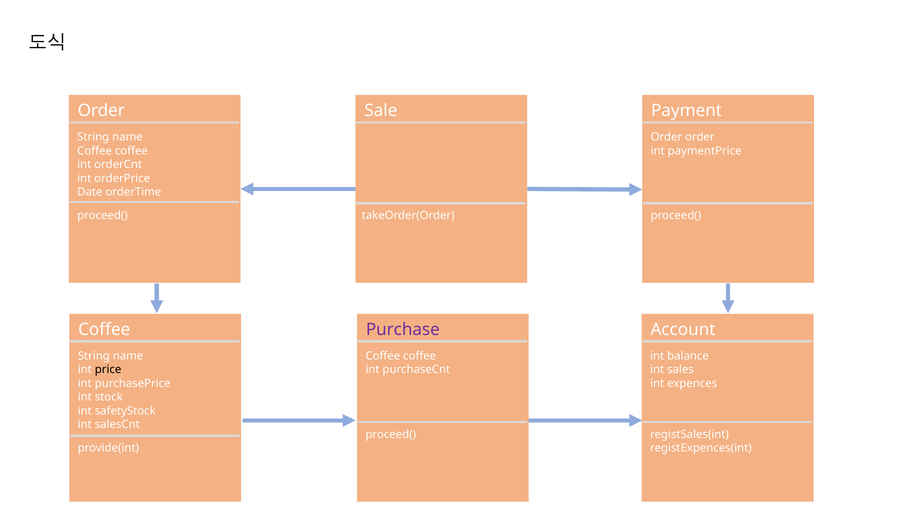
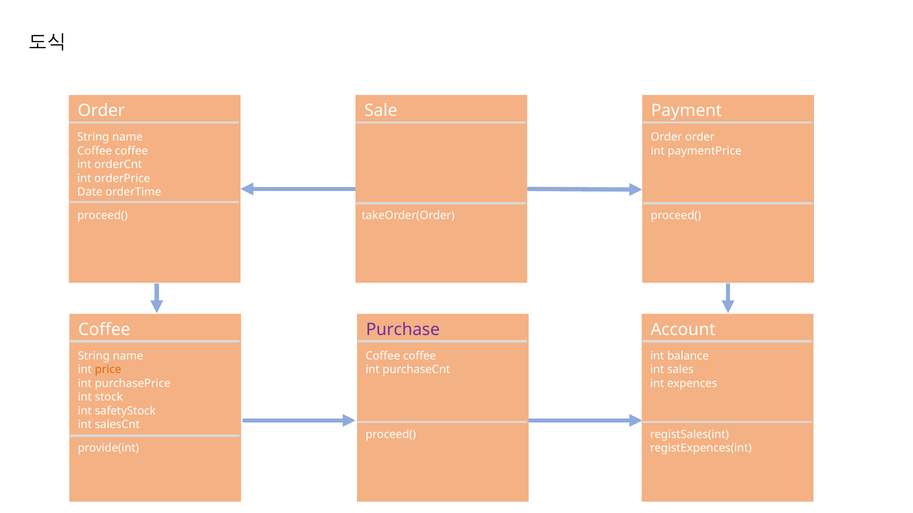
price colour: black -> orange
